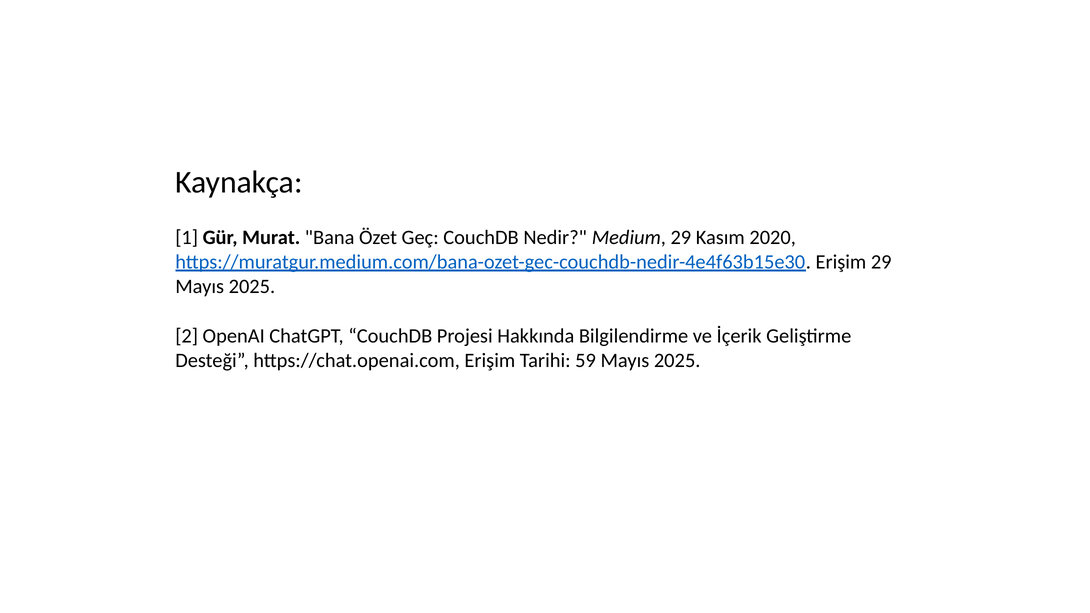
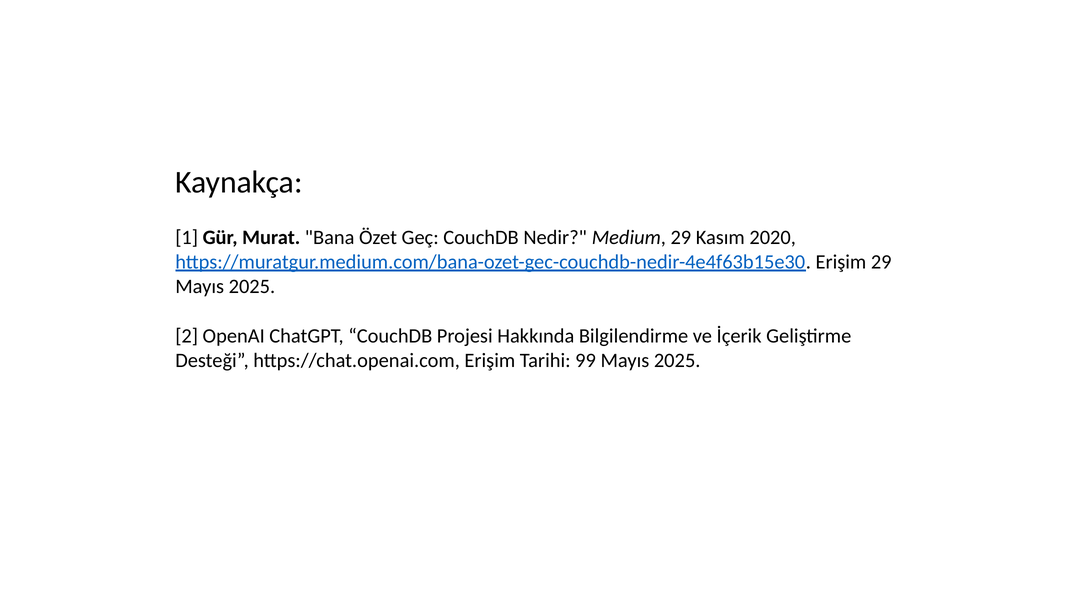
59: 59 -> 99
